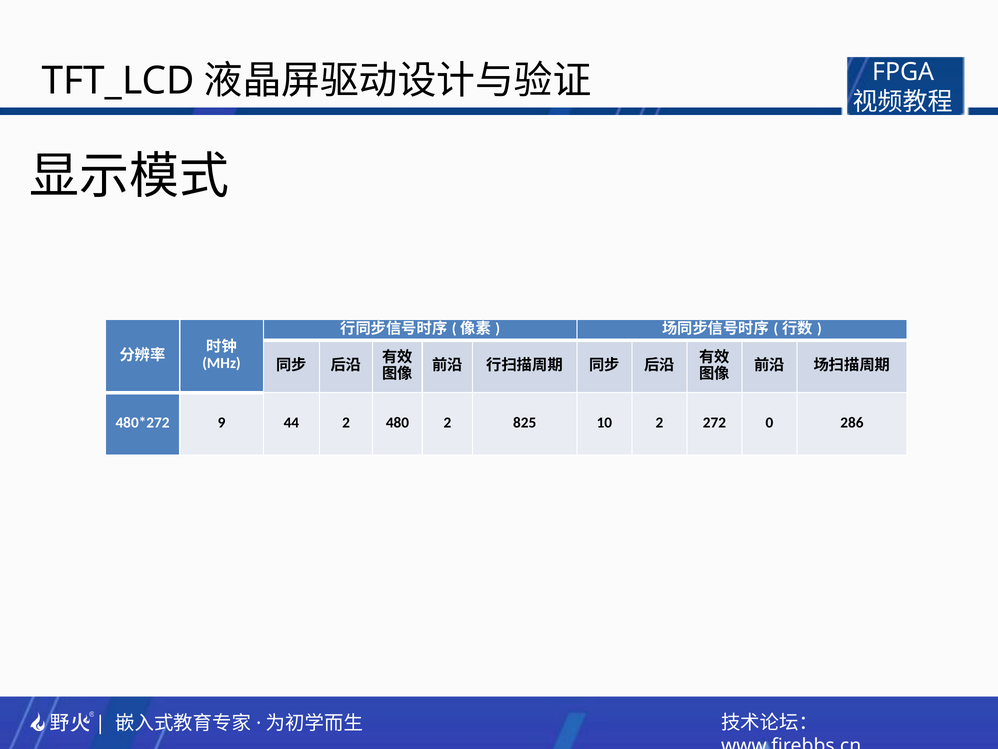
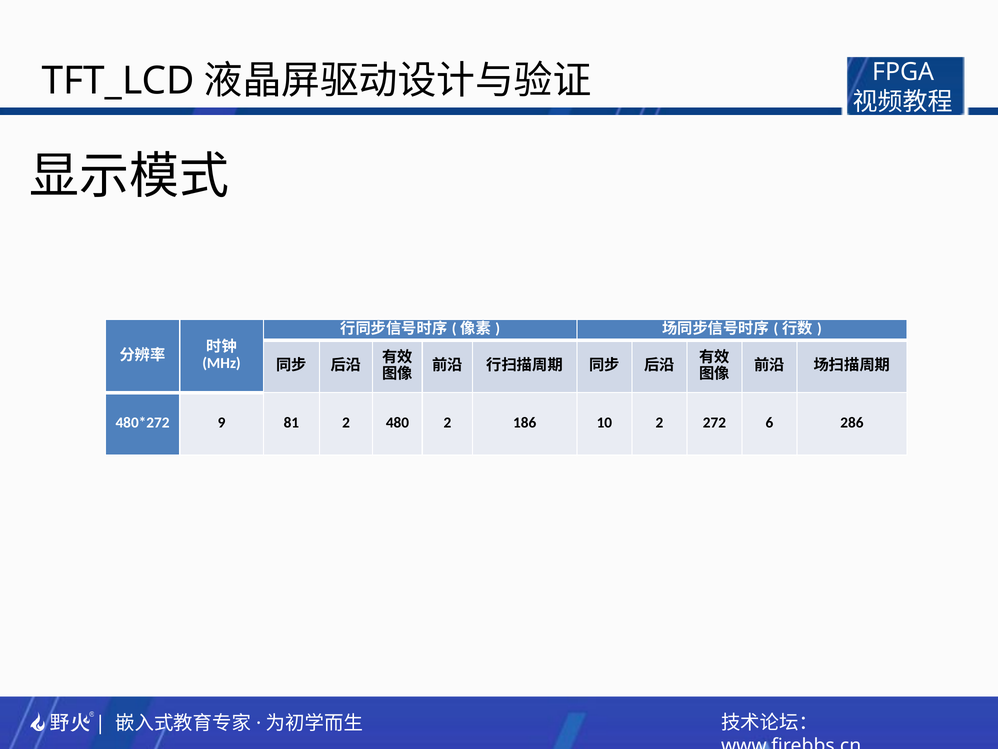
44: 44 -> 81
825: 825 -> 186
0: 0 -> 6
